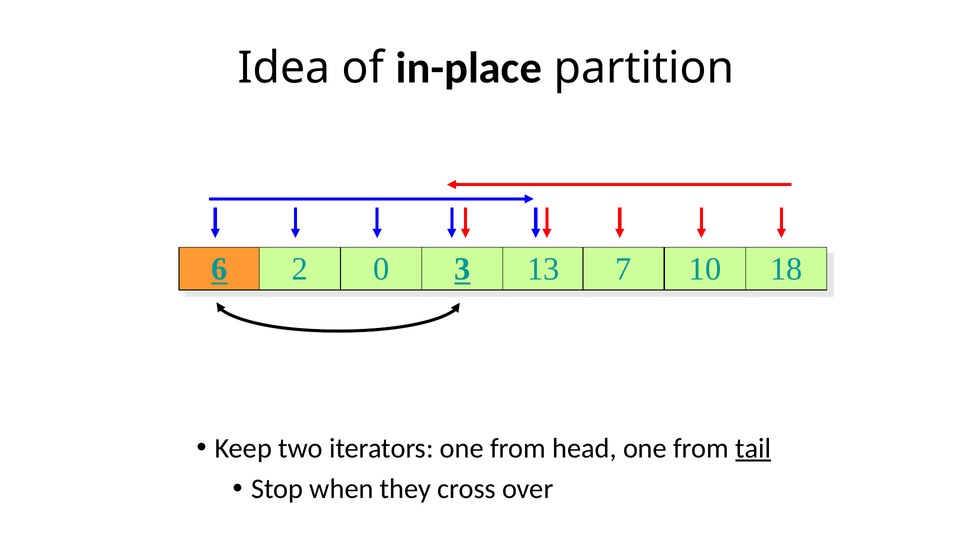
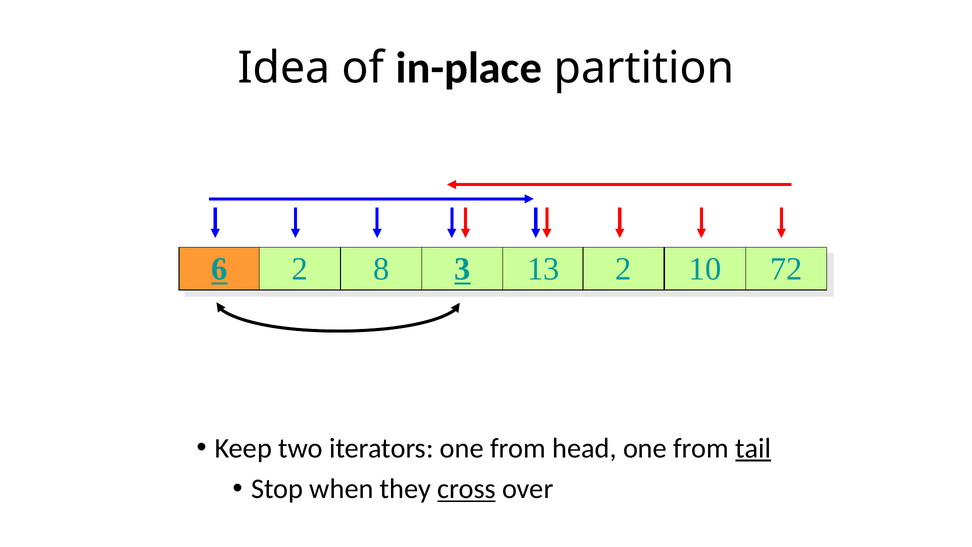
0: 0 -> 8
13 7: 7 -> 2
18: 18 -> 72
cross underline: none -> present
